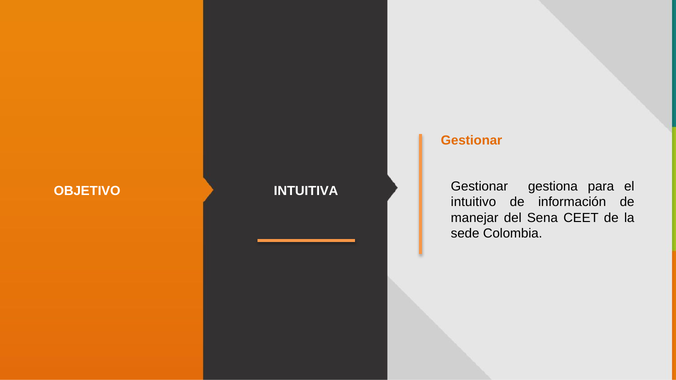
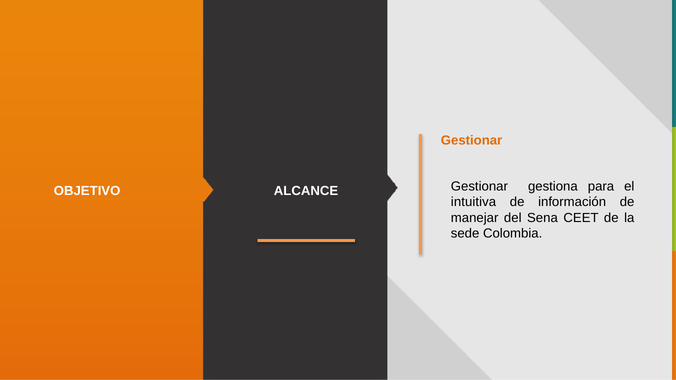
INTUITIVA: INTUITIVA -> ALCANCE
intuitivo: intuitivo -> intuitiva
